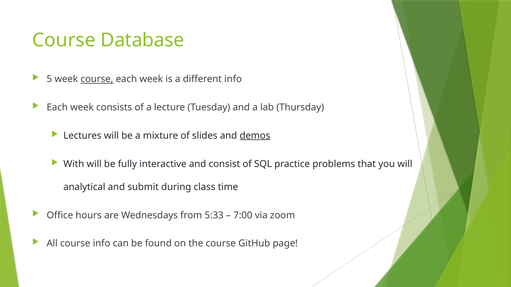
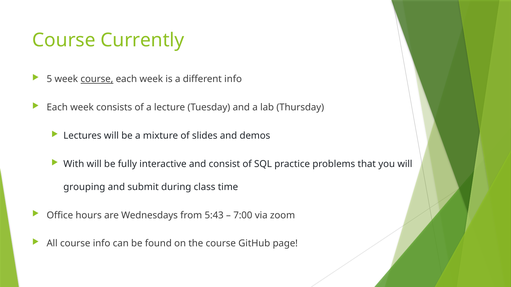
Database: Database -> Currently
demos underline: present -> none
analytical: analytical -> grouping
5:33: 5:33 -> 5:43
